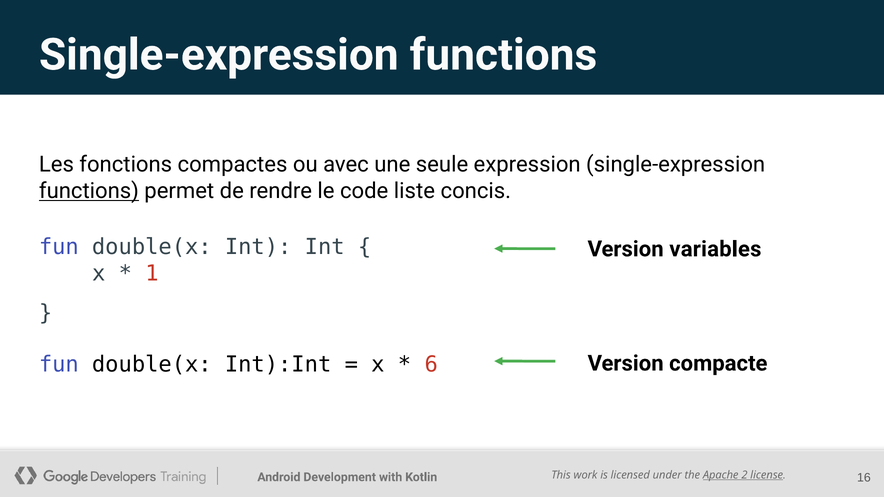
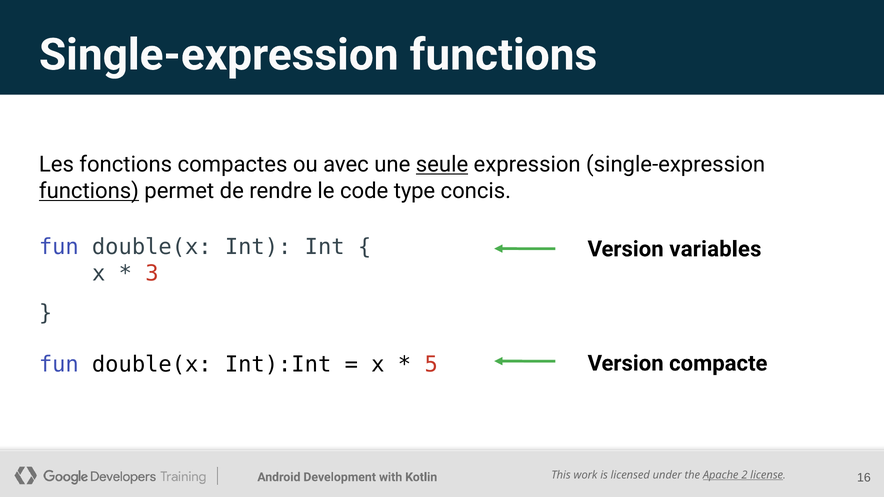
seule underline: none -> present
liste: liste -> type
1: 1 -> 3
6: 6 -> 5
